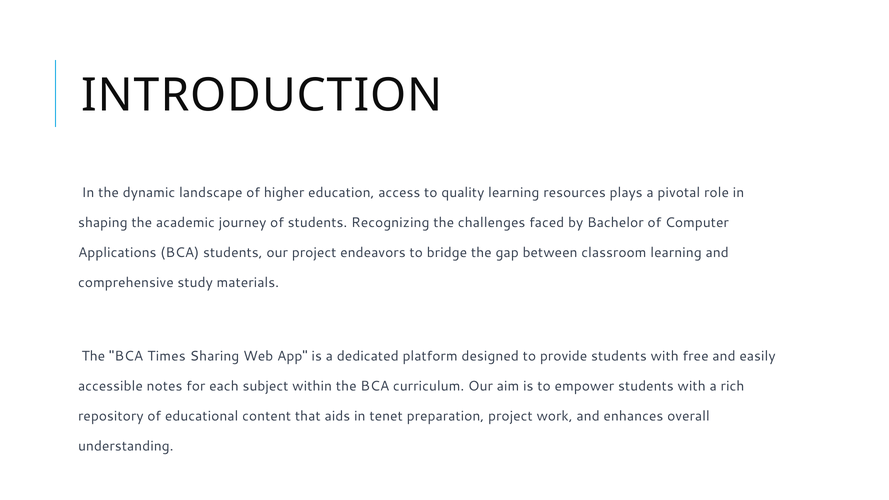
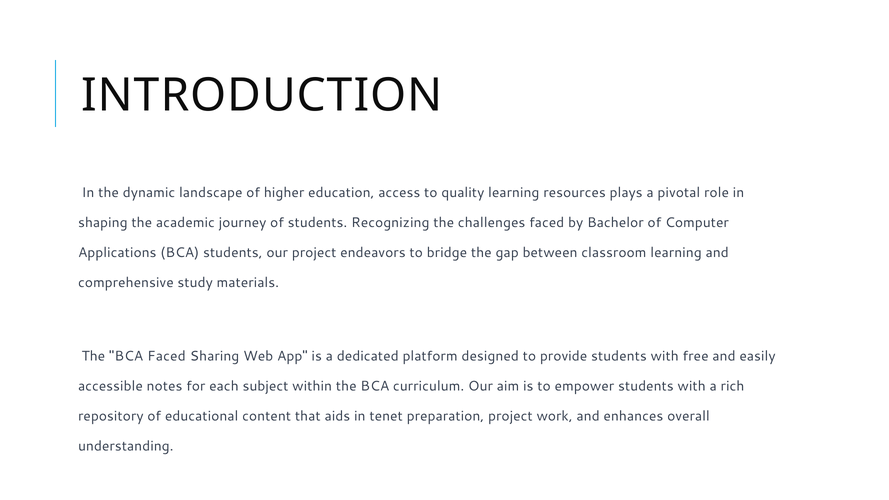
BCA Times: Times -> Faced
